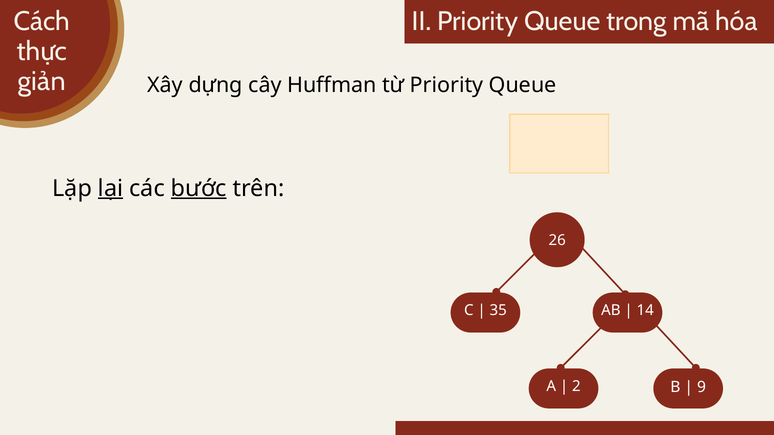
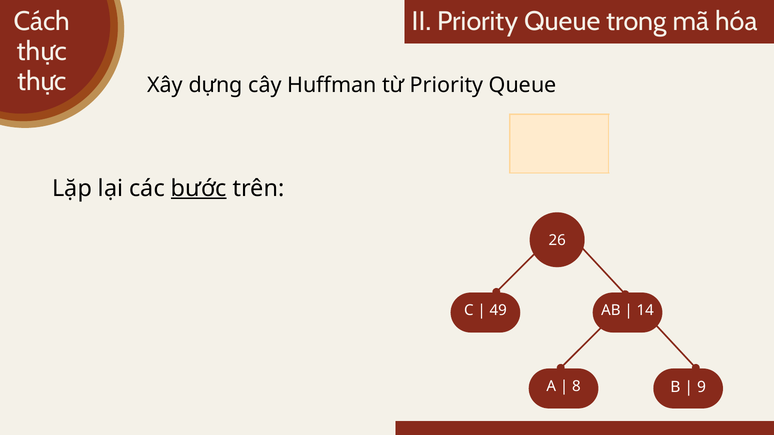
giản at (42, 82): giản -> thực
lại underline: present -> none
35: 35 -> 49
2: 2 -> 8
